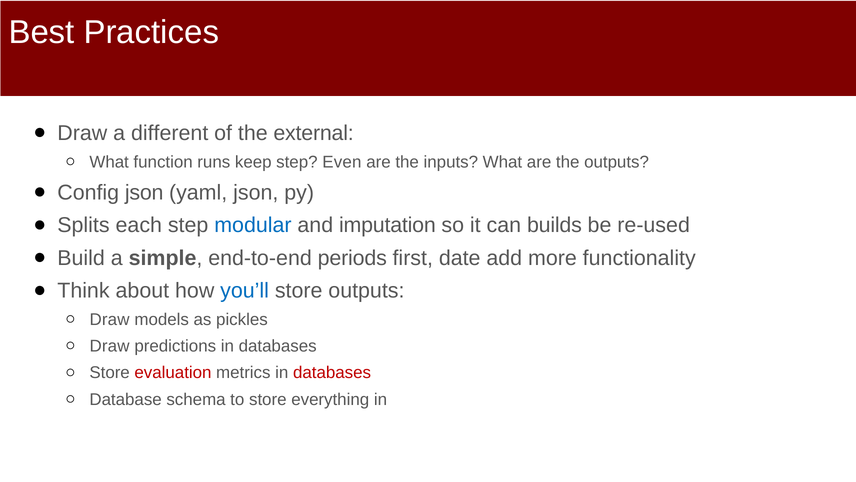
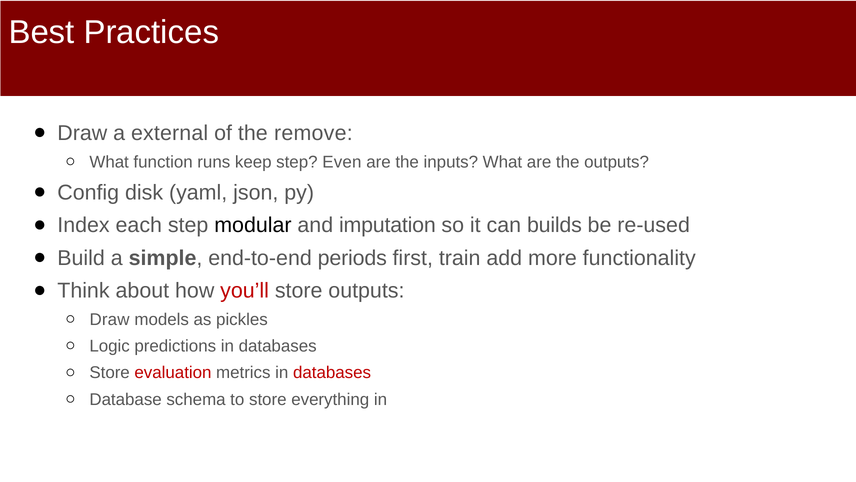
different: different -> external
external: external -> remove
Config json: json -> disk
Splits: Splits -> Index
modular colour: blue -> black
date: date -> train
you’ll colour: blue -> red
Draw at (110, 346): Draw -> Logic
